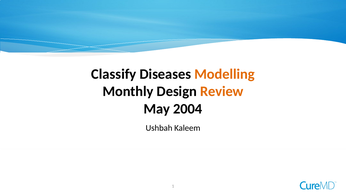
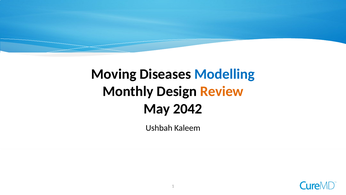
Classify: Classify -> Moving
Modelling colour: orange -> blue
2004: 2004 -> 2042
